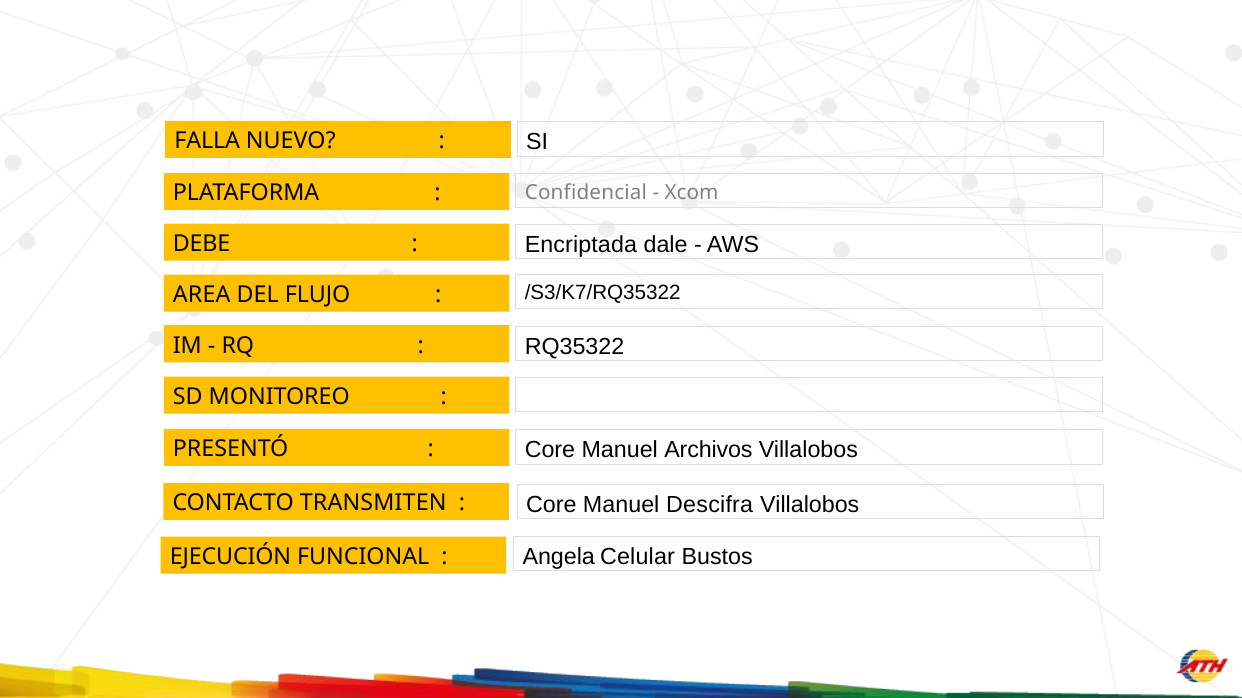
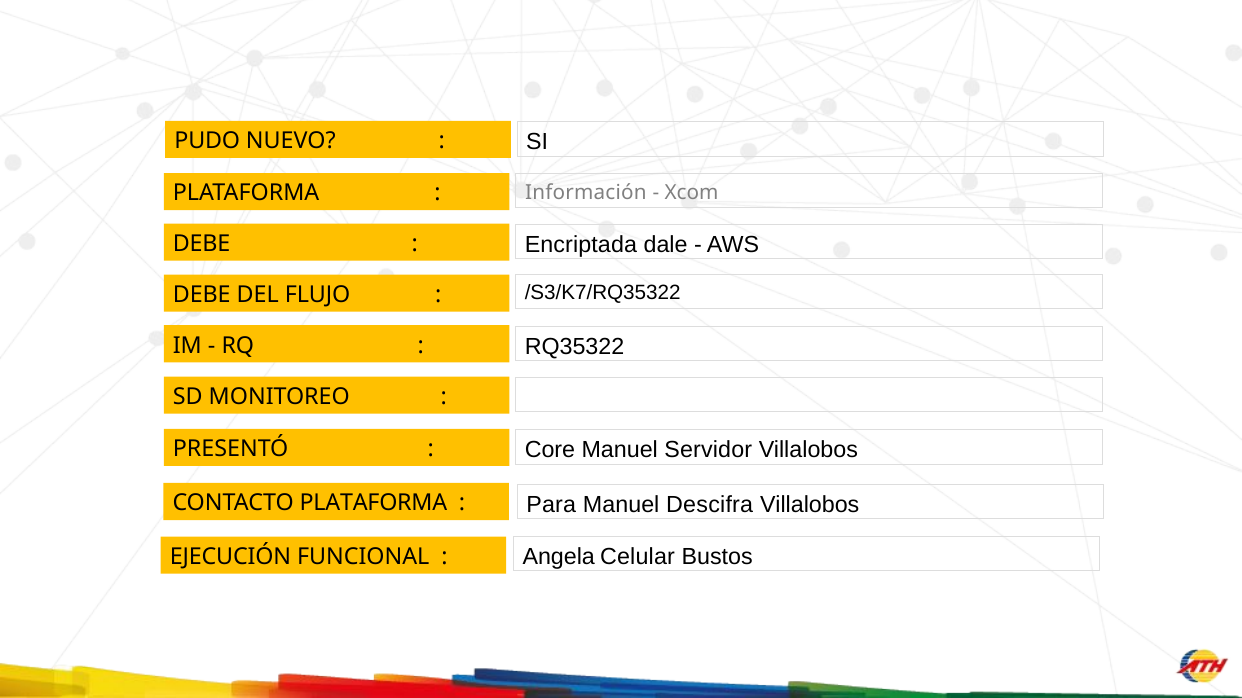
FALLA: FALLA -> PUDO
Confidencial: Confidencial -> Información
AREA at (202, 295): AREA -> DEBE
Archivos: Archivos -> Servidor
CONTACTO TRANSMITEN: TRANSMITEN -> PLATAFORMA
Core at (551, 505): Core -> Para
